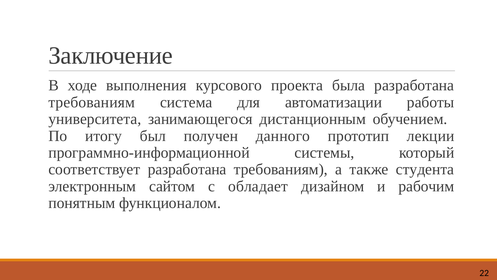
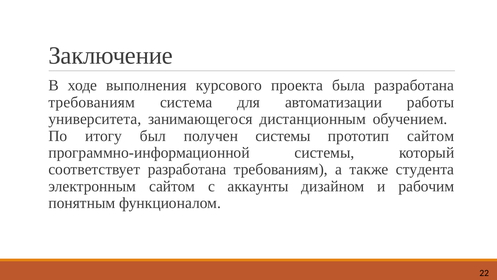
получен данного: данного -> системы
прототип лекции: лекции -> сайтом
обладает: обладает -> аккаунты
